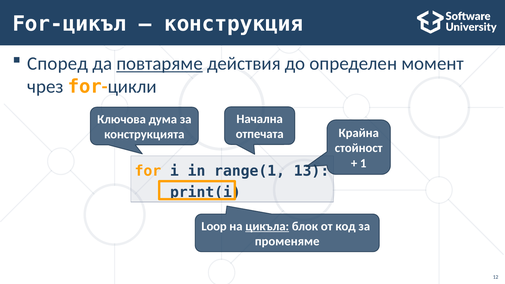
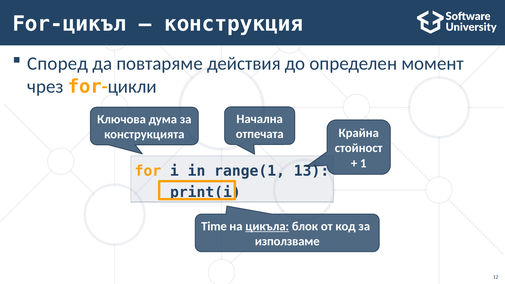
повтаряме underline: present -> none
Loop: Loop -> Time
променяме: променяме -> използваме
